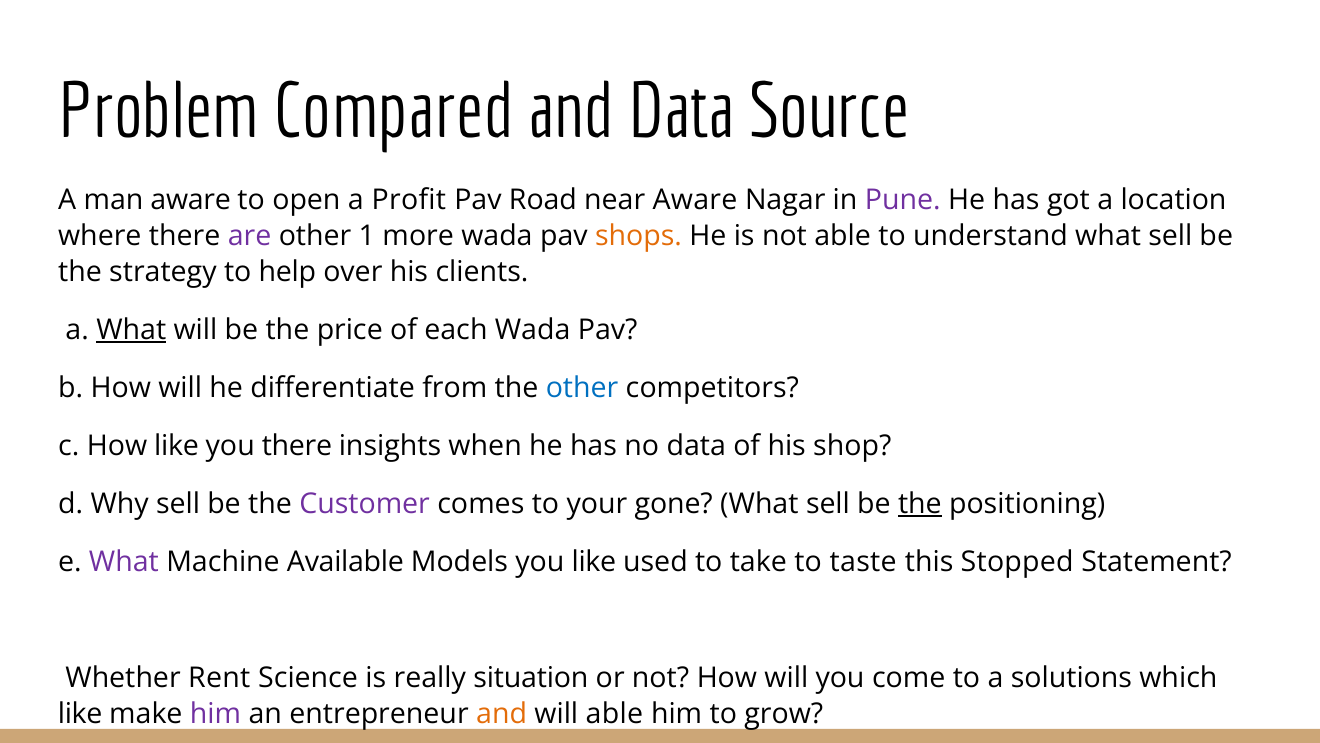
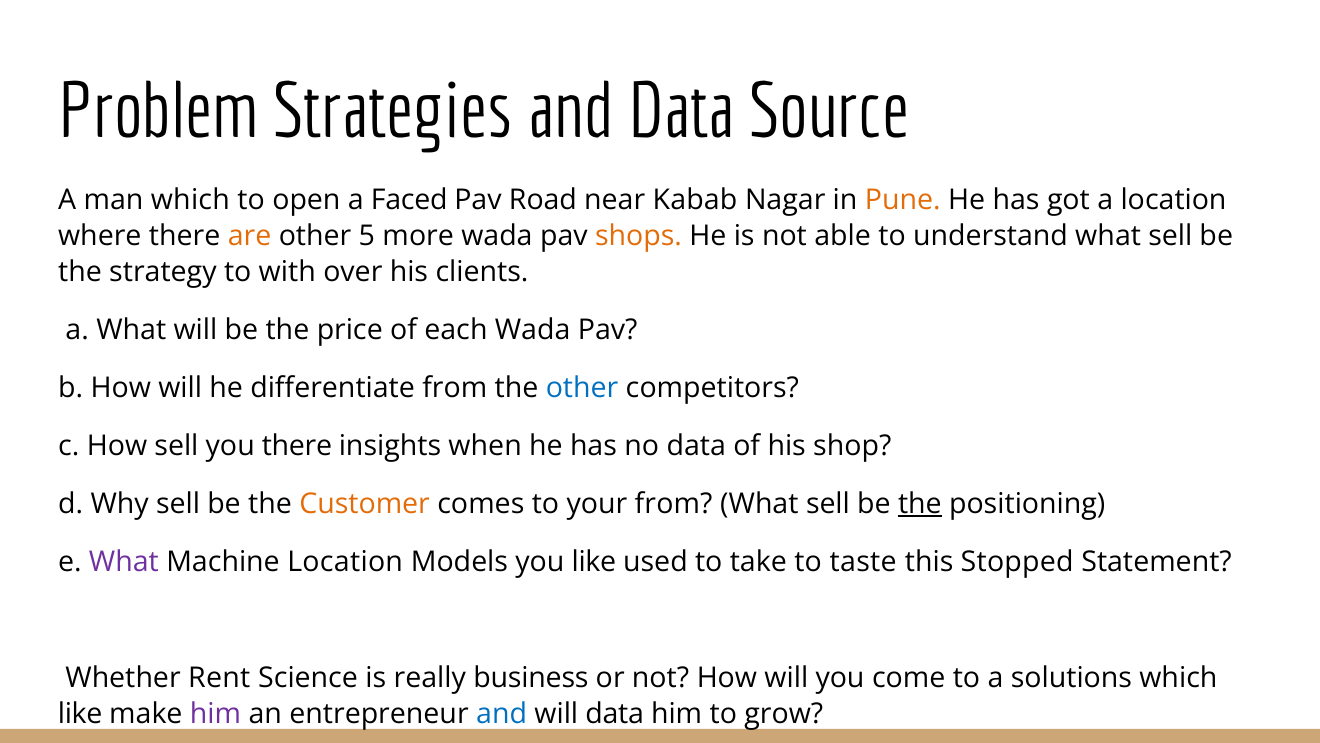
Compared: Compared -> Strategies
man aware: aware -> which
Profit: Profit -> Faced
near Aware: Aware -> Kabab
Pune colour: purple -> orange
are colour: purple -> orange
1: 1 -> 5
help: help -> with
What at (131, 330) underline: present -> none
How like: like -> sell
Customer colour: purple -> orange
your gone: gone -> from
Machine Available: Available -> Location
situation: situation -> business
and at (502, 714) colour: orange -> blue
will able: able -> data
